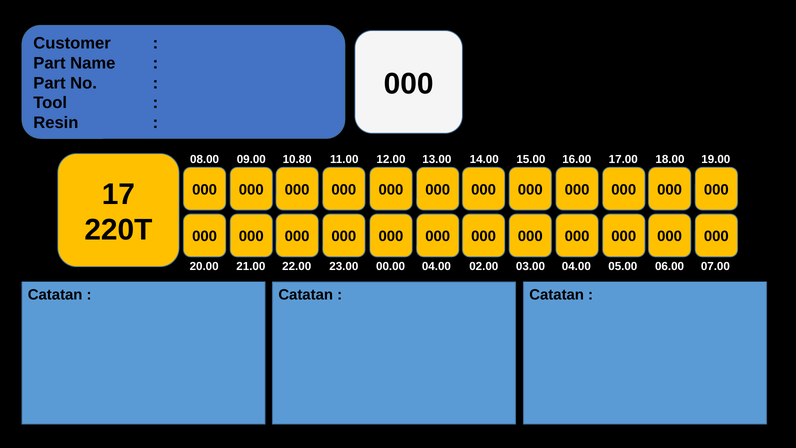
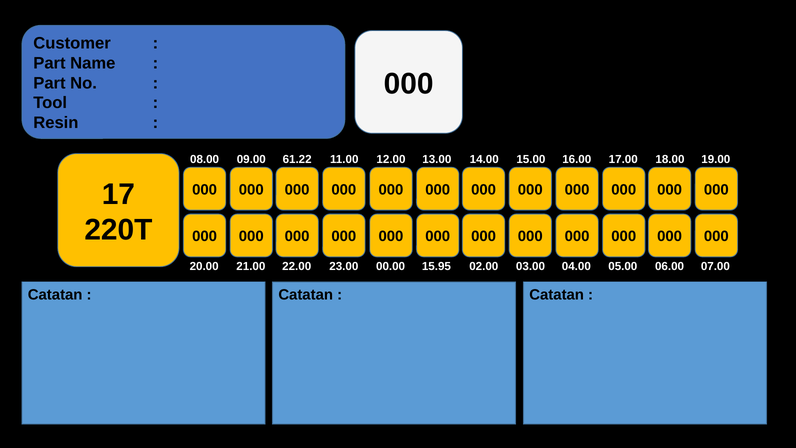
10.80: 10.80 -> 61.22
00.00 04.00: 04.00 -> 15.95
